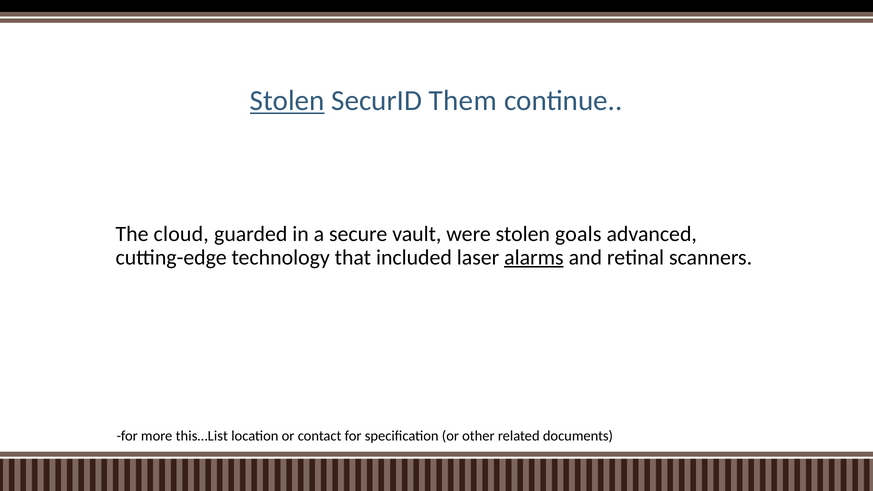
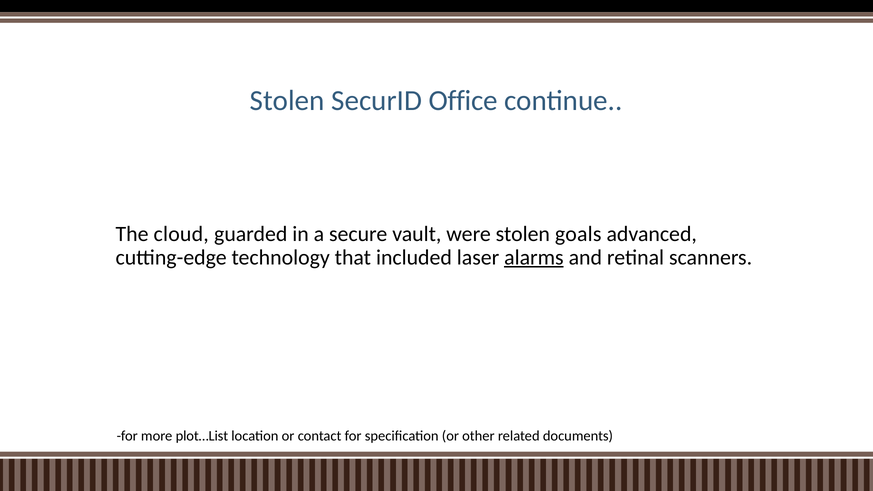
Stolen at (287, 101) underline: present -> none
Them: Them -> Office
this…List: this…List -> plot…List
